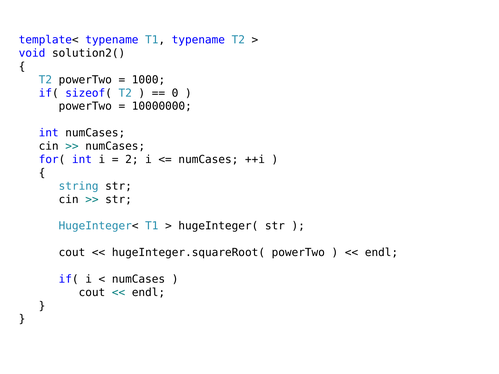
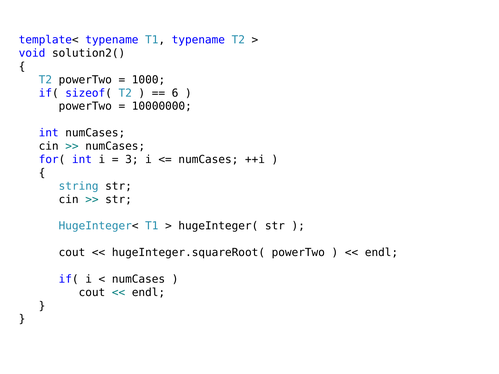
0: 0 -> 6
2: 2 -> 3
